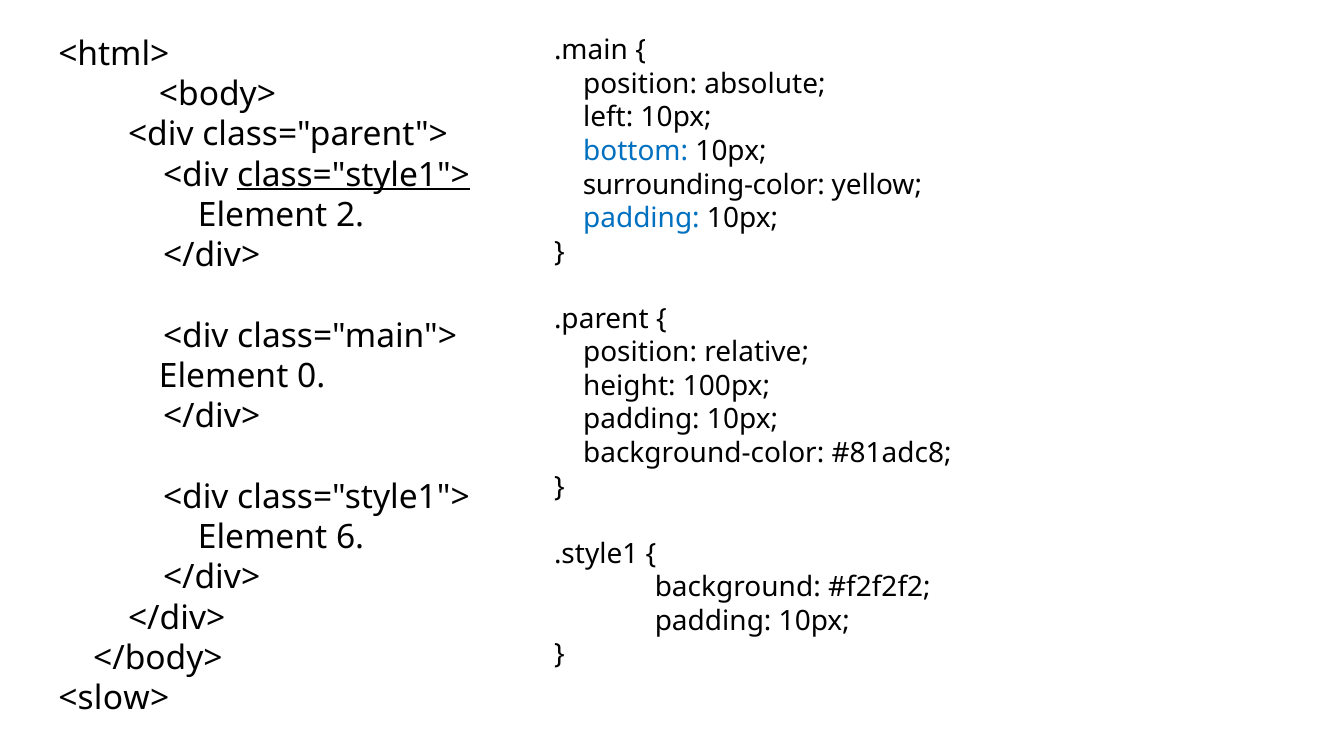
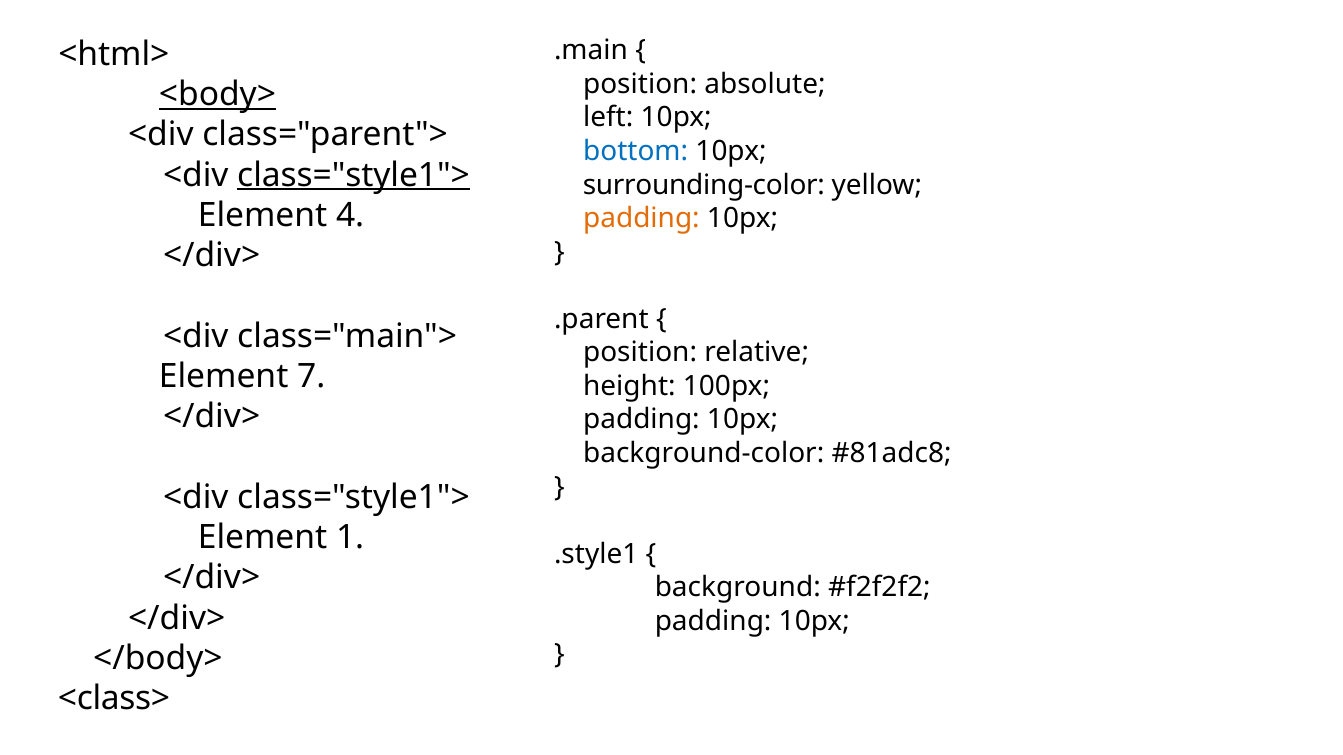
<body> underline: none -> present
2: 2 -> 4
padding at (641, 218) colour: blue -> orange
0: 0 -> 7
6: 6 -> 1
<slow>: <slow> -> <class>
